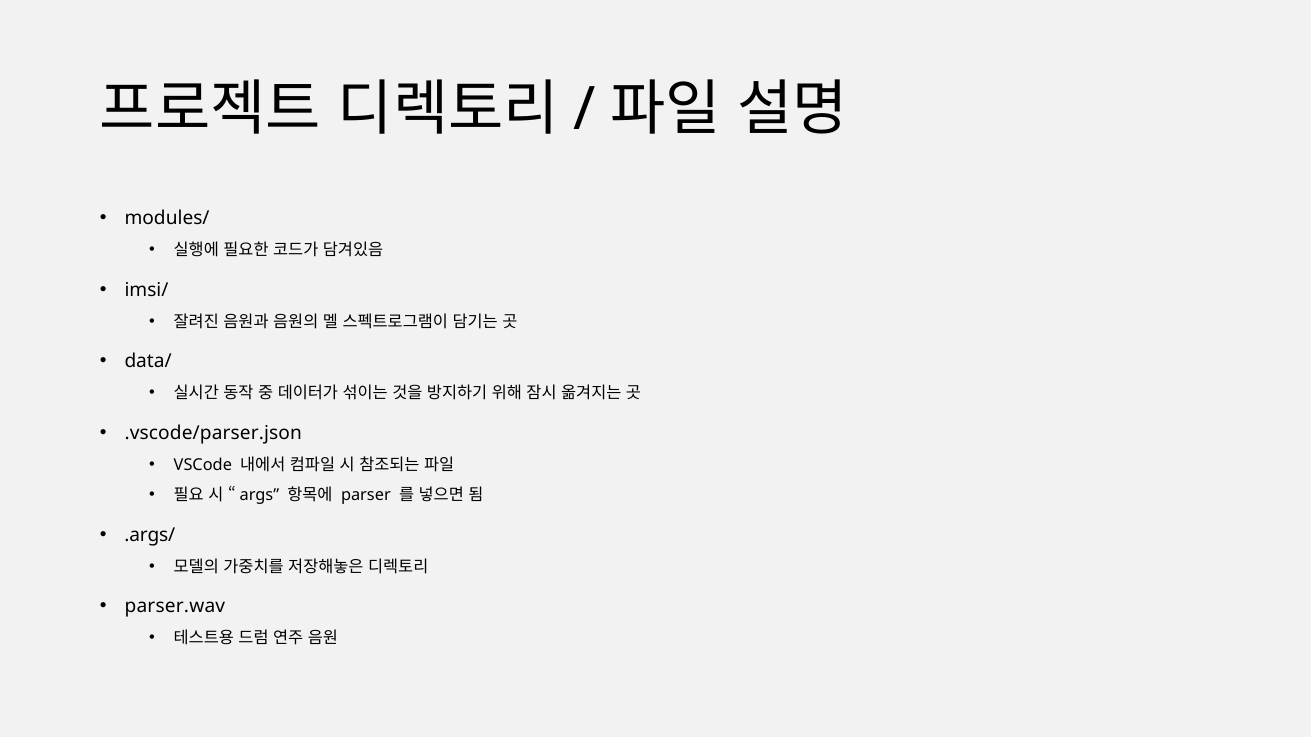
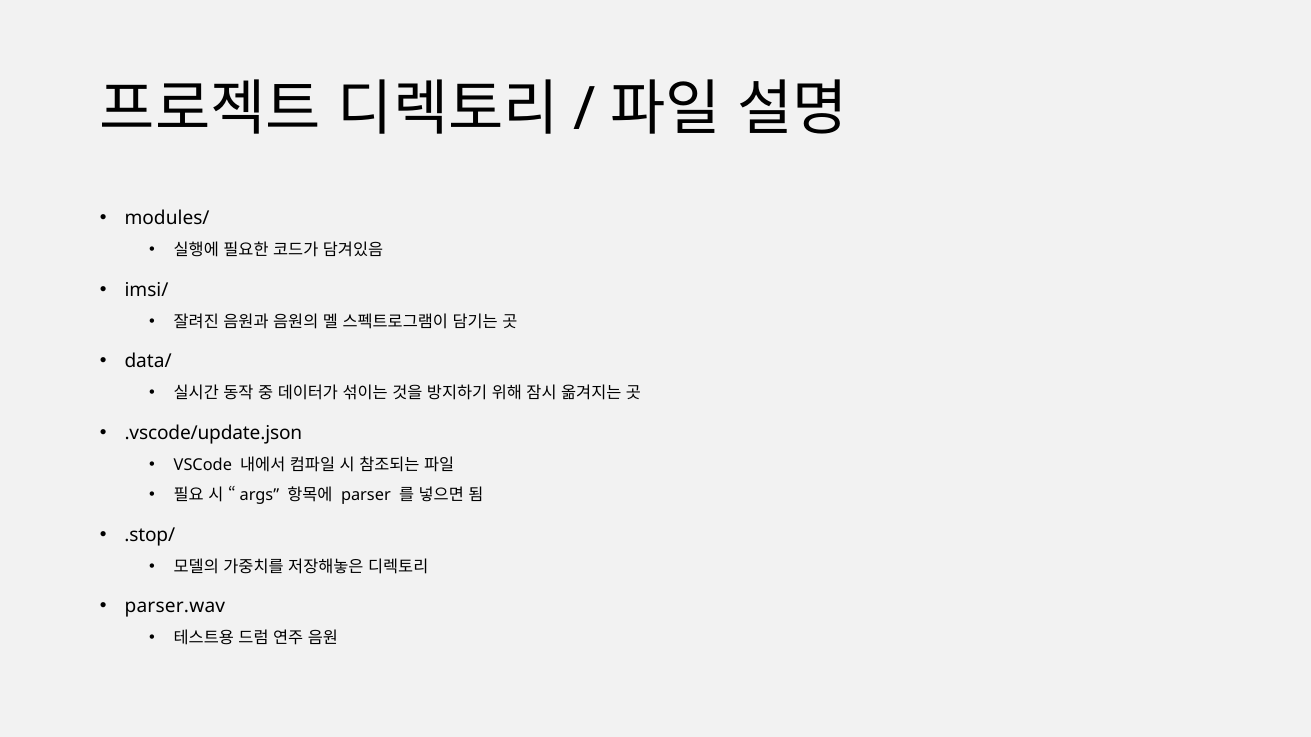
.vscode/parser.json: .vscode/parser.json -> .vscode/update.json
.args/: .args/ -> .stop/
